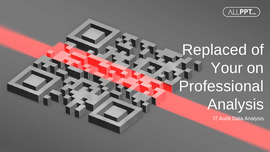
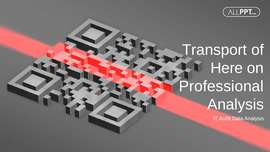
Replaced: Replaced -> Transport
Your: Your -> Here
